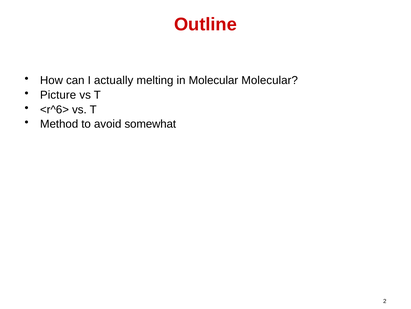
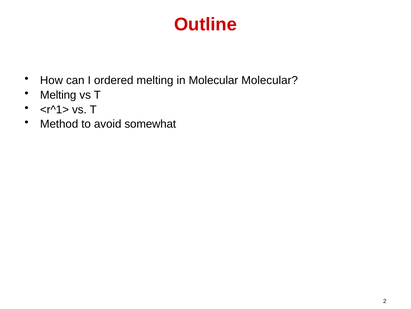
actually: actually -> ordered
Picture at (58, 95): Picture -> Melting
<r^6>: <r^6> -> <r^1>
